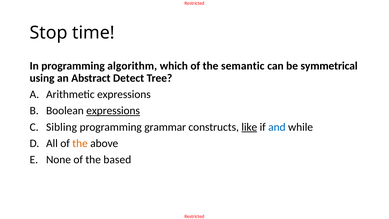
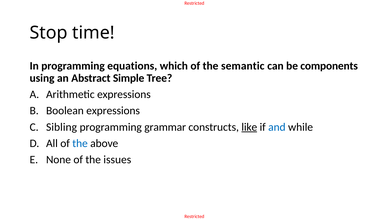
algorithm: algorithm -> equations
symmetrical: symmetrical -> components
Detect: Detect -> Simple
expressions at (113, 111) underline: present -> none
the at (80, 143) colour: orange -> blue
based: based -> issues
